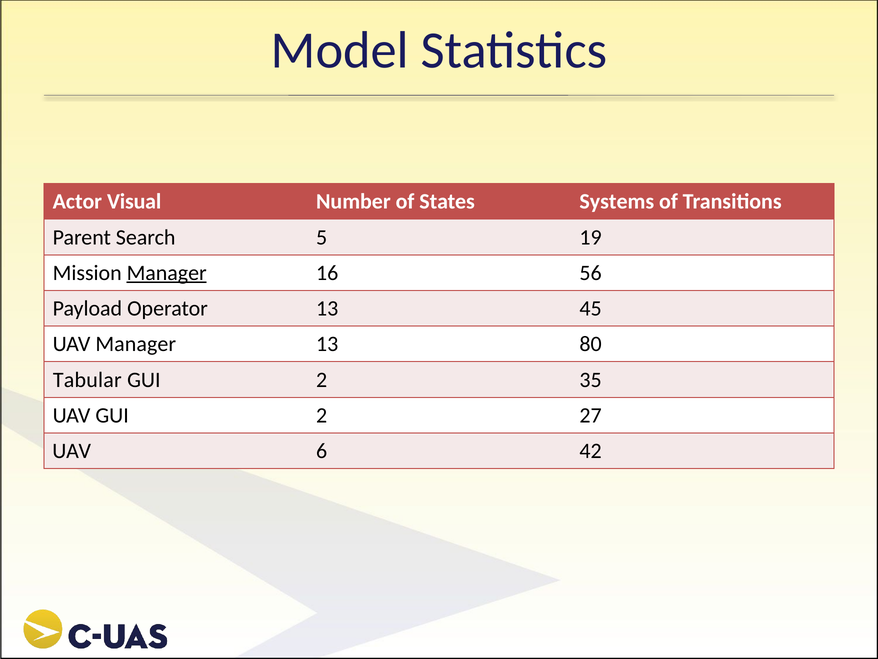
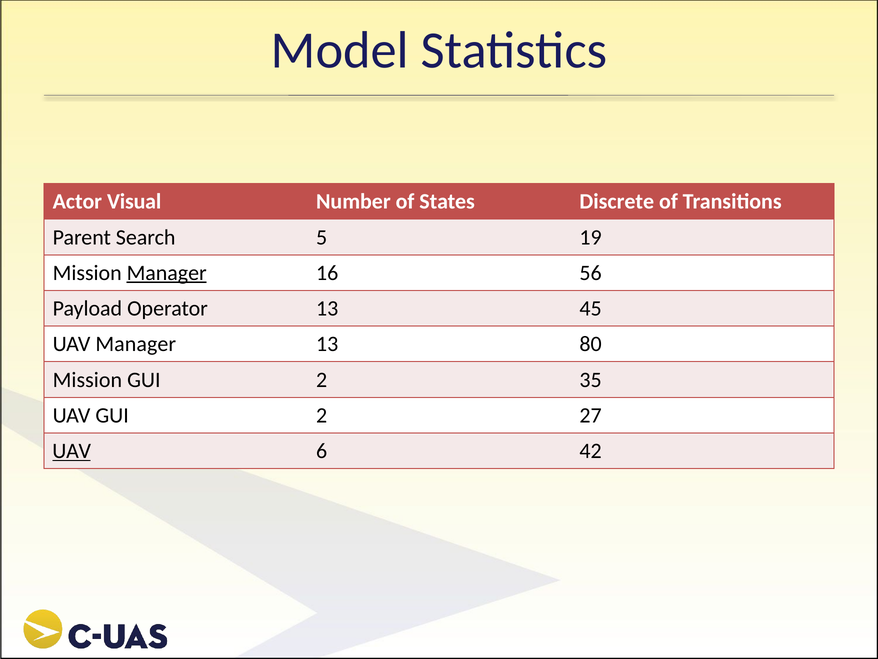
Systems: Systems -> Discrete
Tabular at (87, 379): Tabular -> Mission
UAV at (72, 451) underline: none -> present
